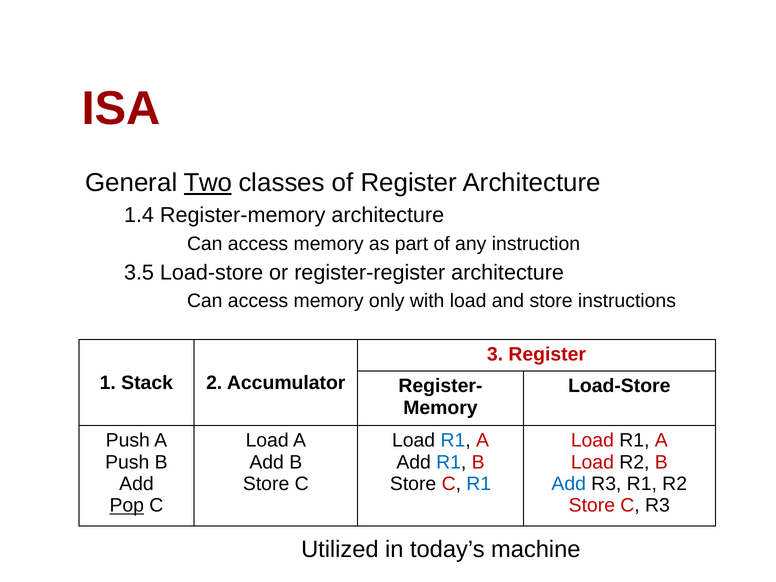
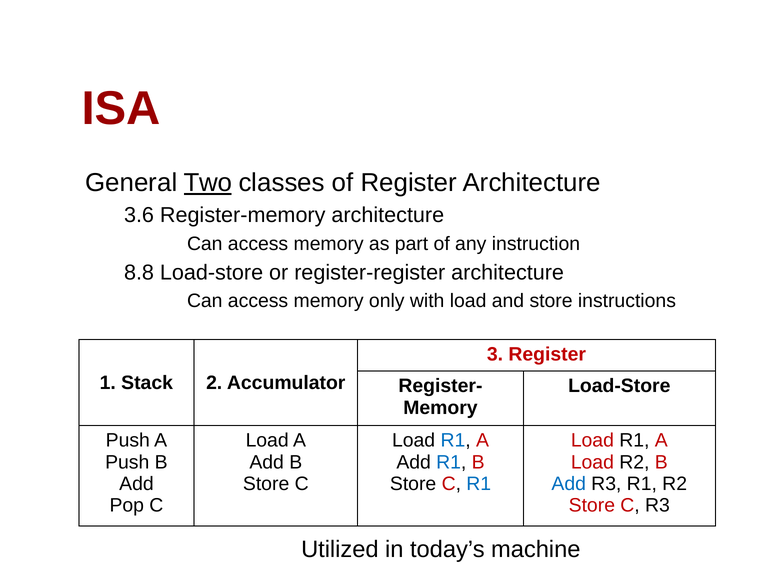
1.4: 1.4 -> 3.6
3.5: 3.5 -> 8.8
Pop underline: present -> none
